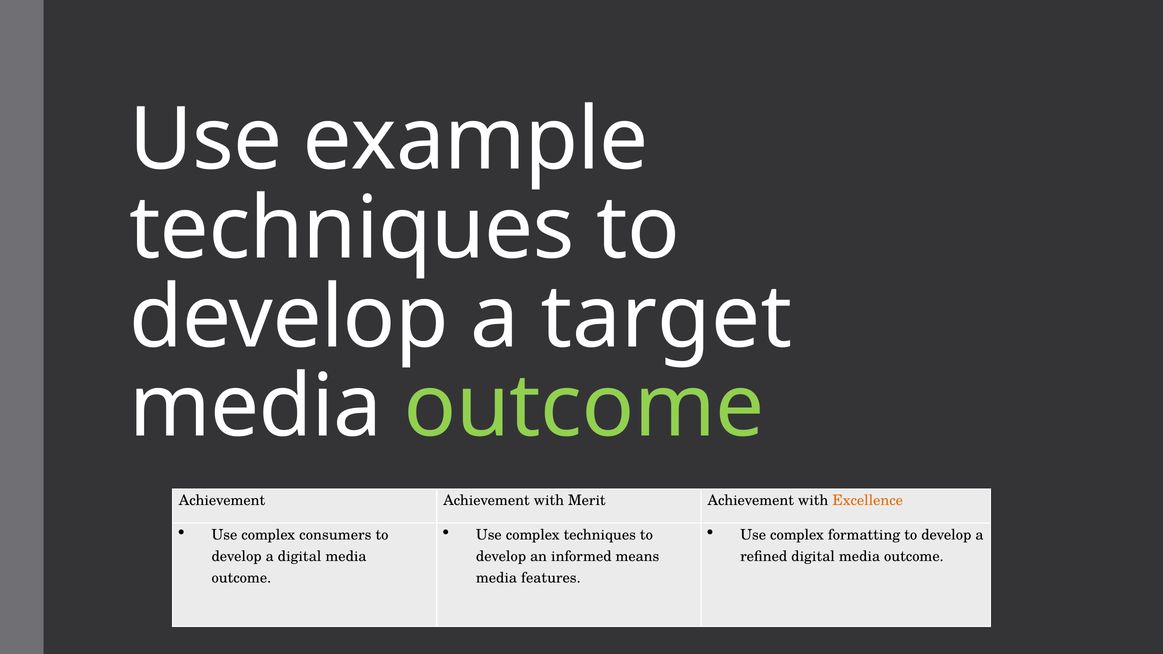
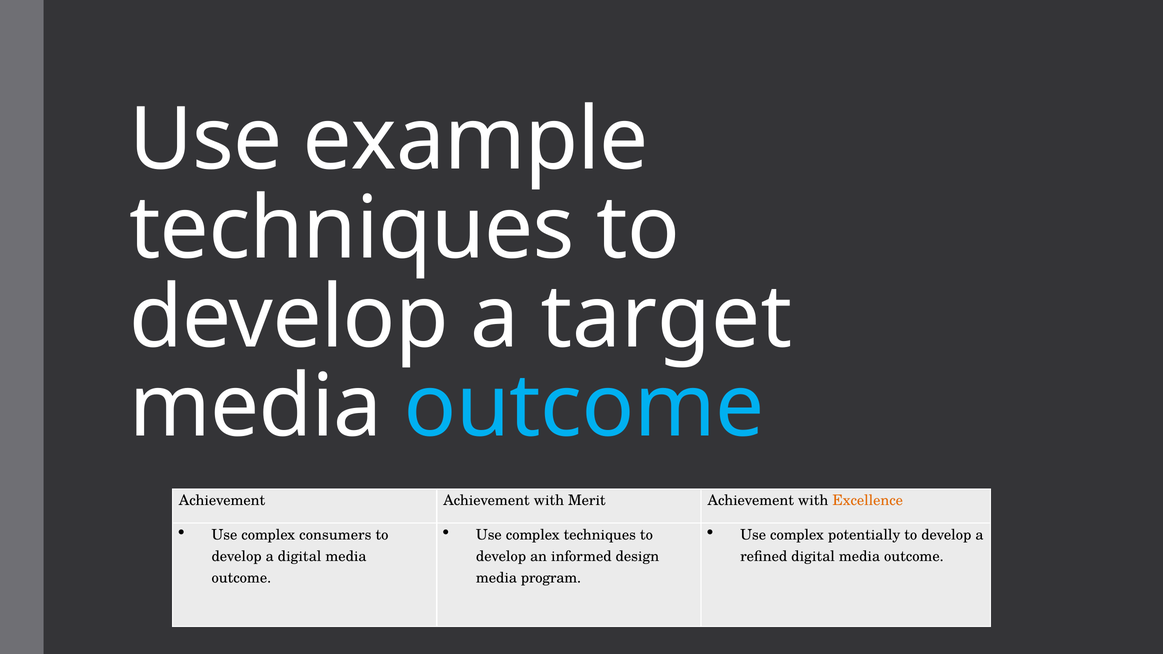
outcome at (584, 407) colour: light green -> light blue
formatting: formatting -> potentially
means: means -> design
features: features -> program
